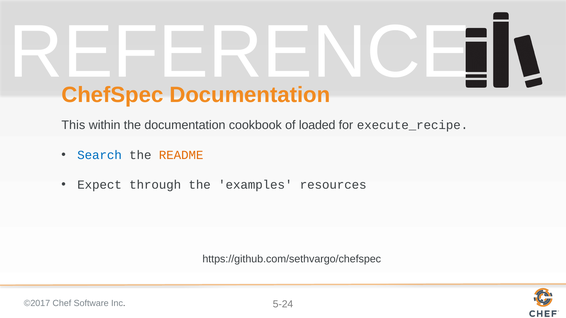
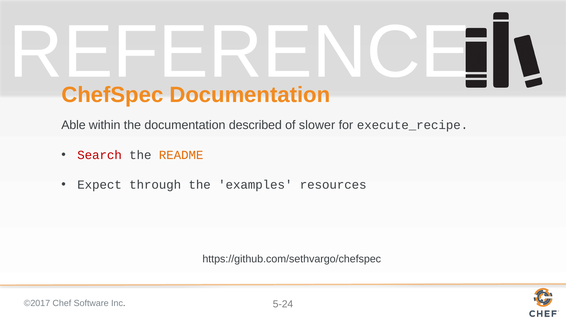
This: This -> Able
cookbook: cookbook -> described
loaded: loaded -> slower
Search colour: blue -> red
